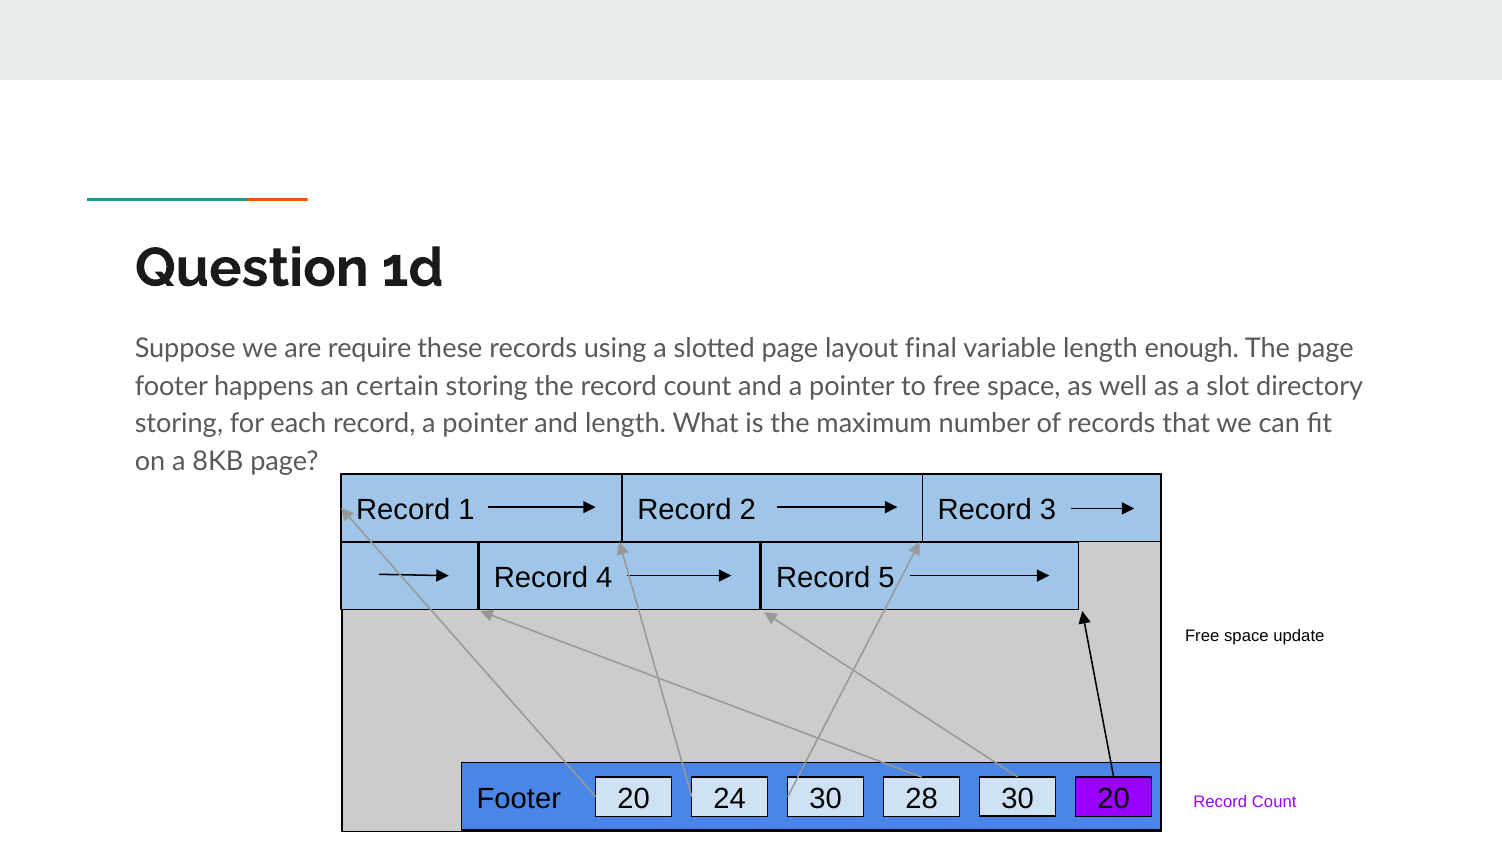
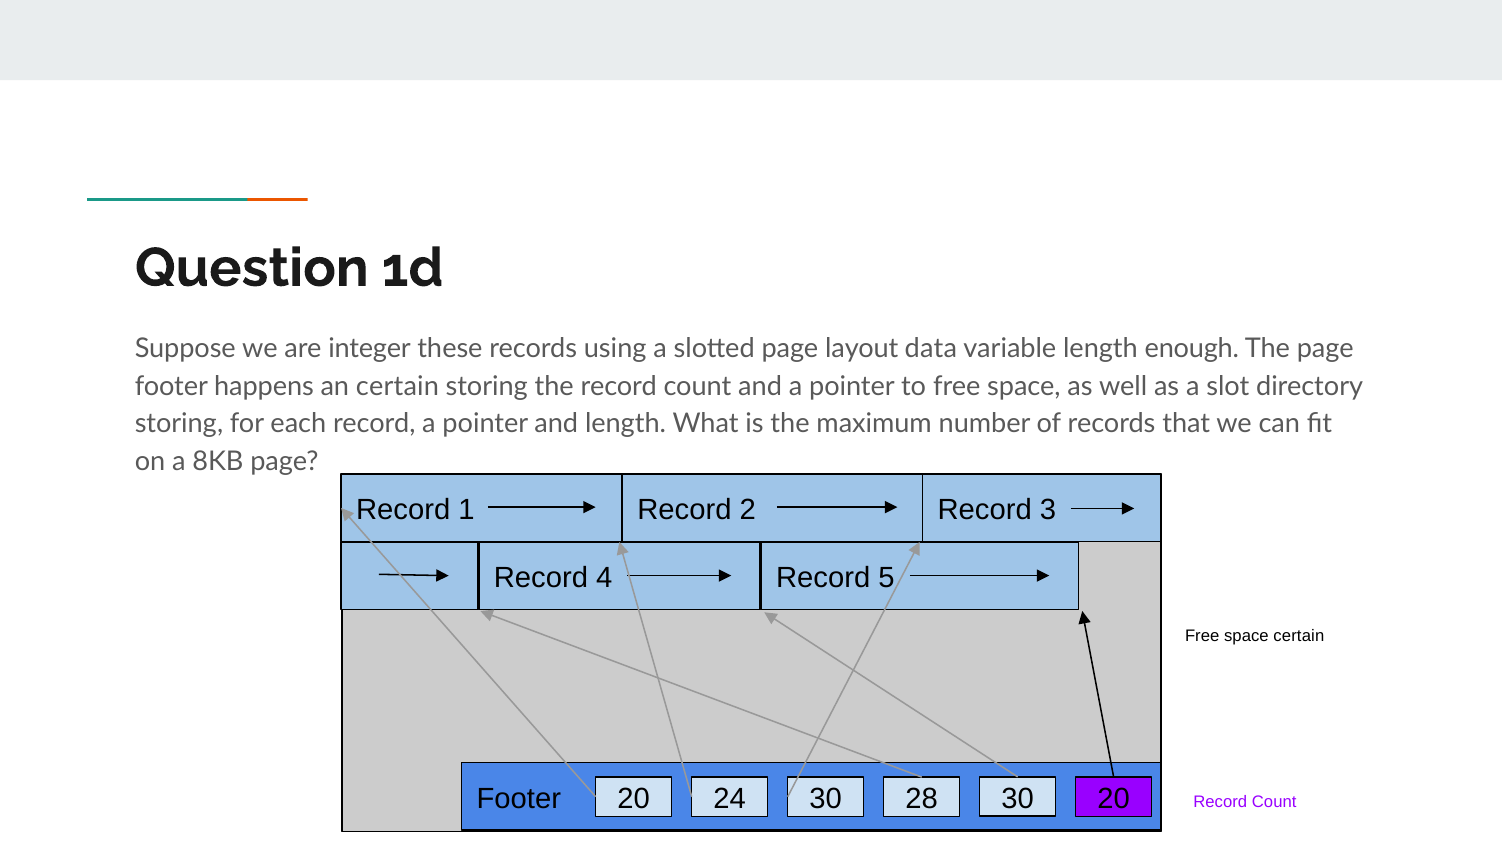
require: require -> integer
final: final -> data
space update: update -> certain
